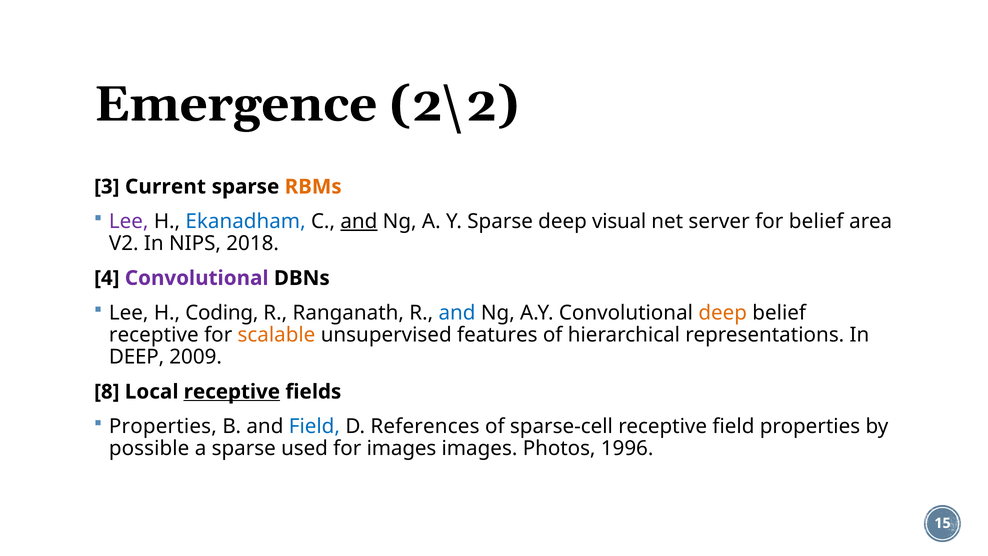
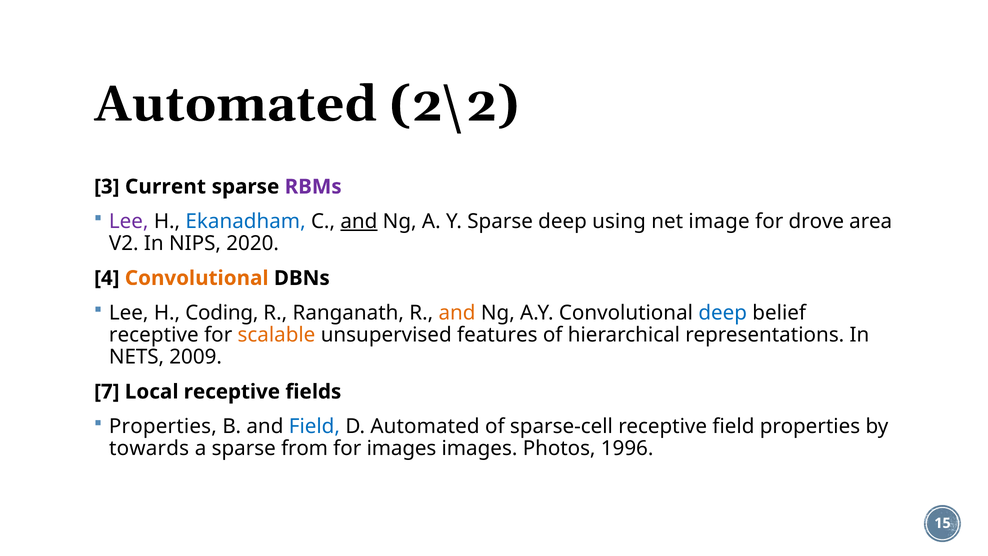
Emergence at (236, 104): Emergence -> Automated
RBMs colour: orange -> purple
visual: visual -> using
server: server -> image
for belief: belief -> drove
2018: 2018 -> 2020
Convolutional at (197, 278) colour: purple -> orange
and at (457, 313) colour: blue -> orange
deep at (723, 313) colour: orange -> blue
DEEP at (137, 357): DEEP -> NETS
8: 8 -> 7
receptive at (232, 392) underline: present -> none
D References: References -> Automated
possible: possible -> towards
used: used -> from
